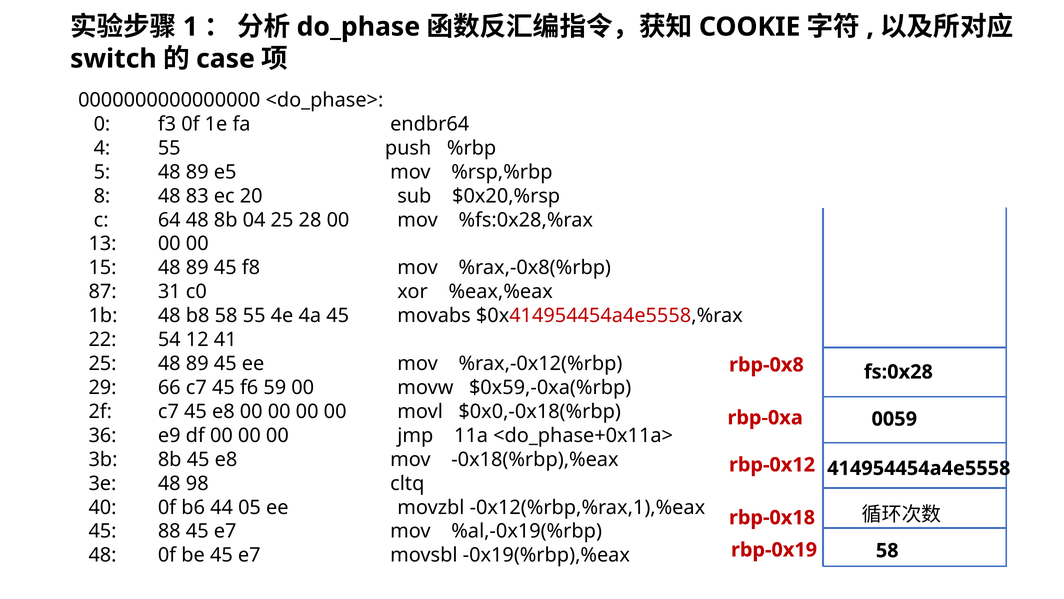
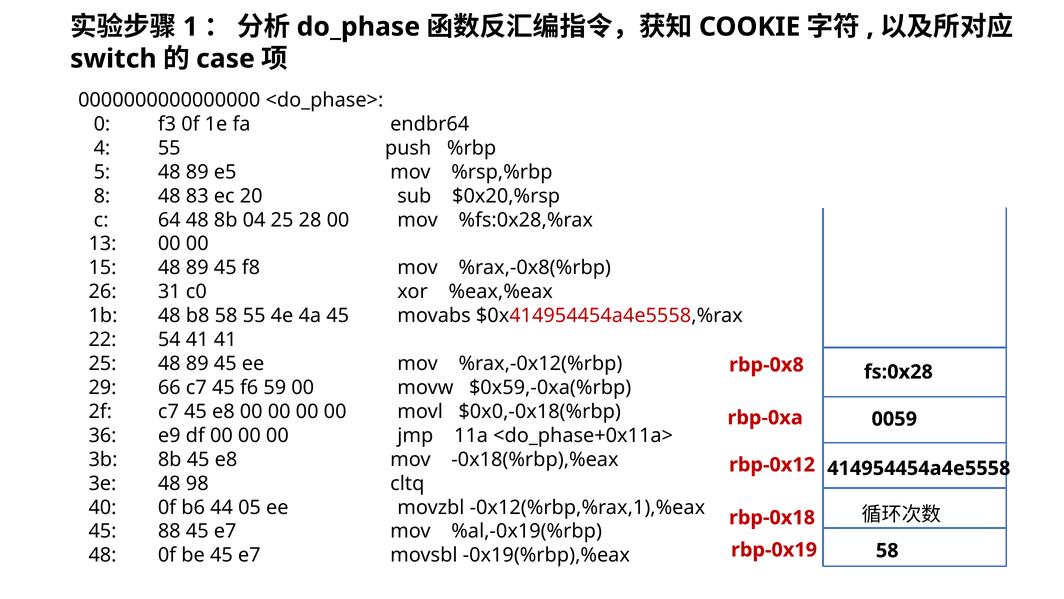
87: 87 -> 26
54 12: 12 -> 41
